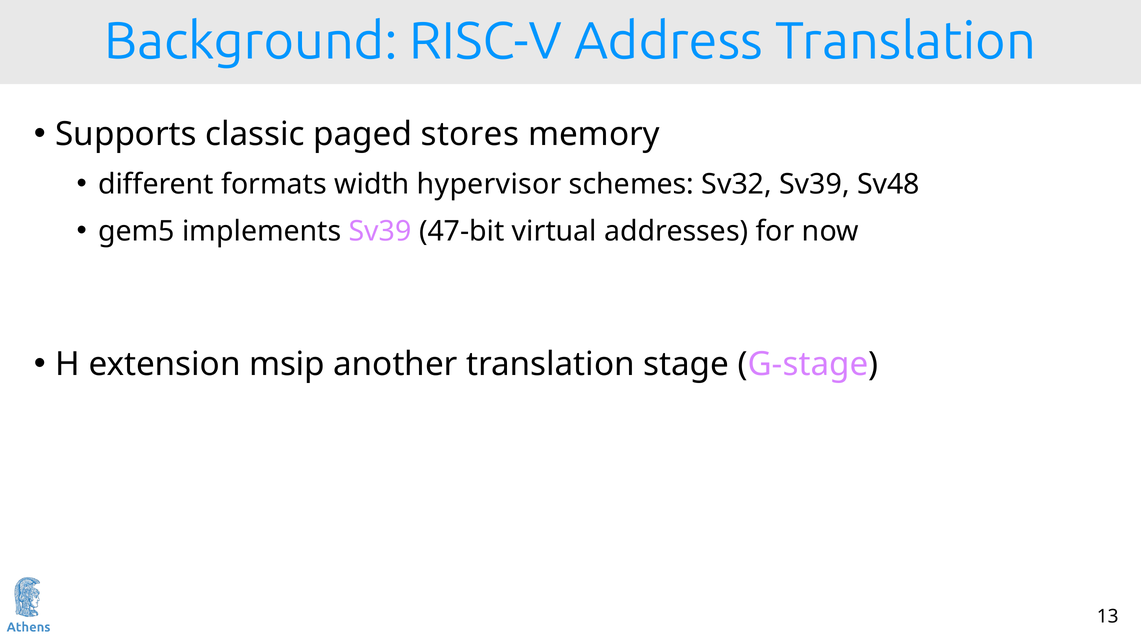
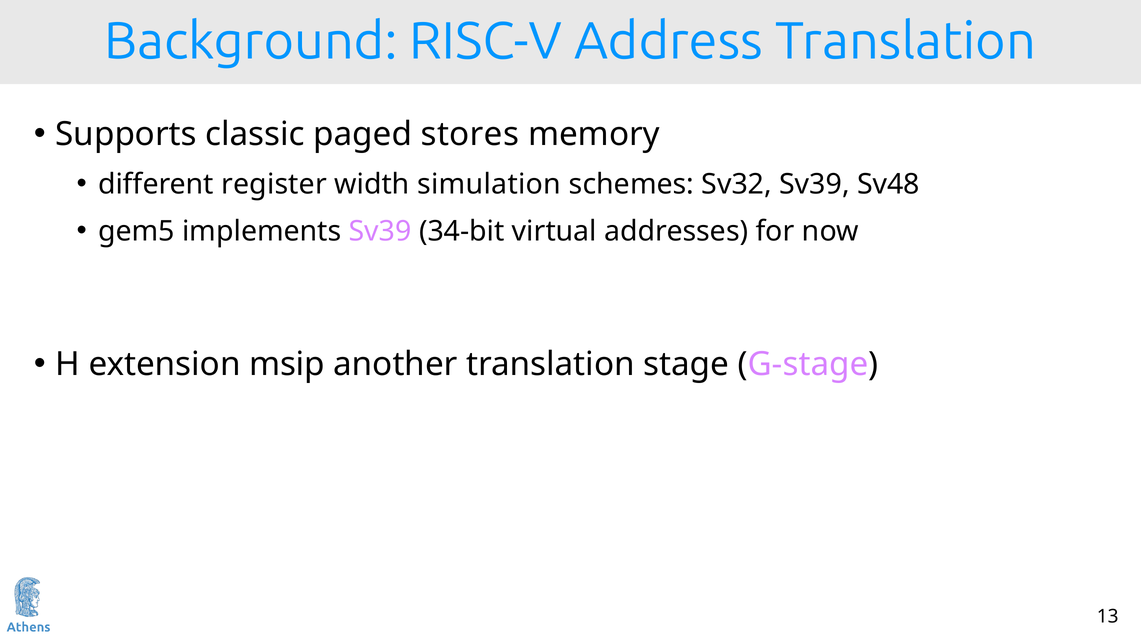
formats: formats -> register
hypervisor: hypervisor -> simulation
47-bit: 47-bit -> 34-bit
